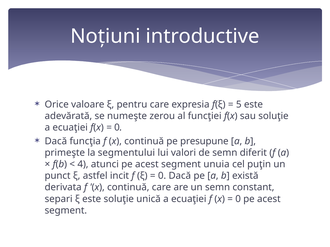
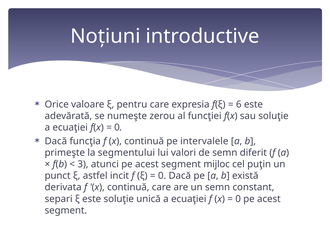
5: 5 -> 6
presupune: presupune -> intervalele
4: 4 -> 3
unuia: unuia -> mijloc
